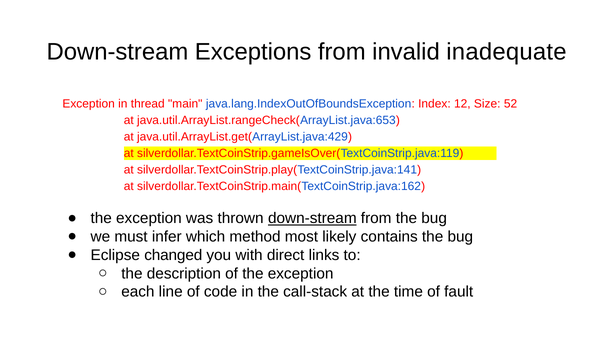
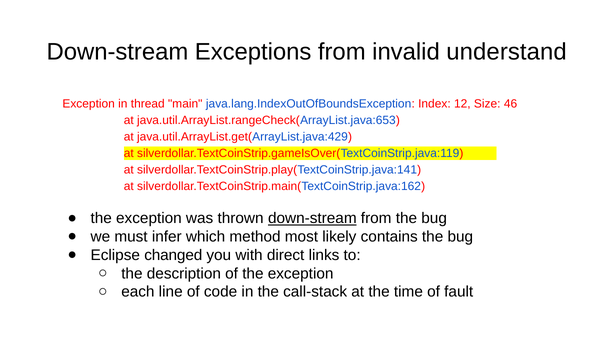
inadequate: inadequate -> understand
52: 52 -> 46
